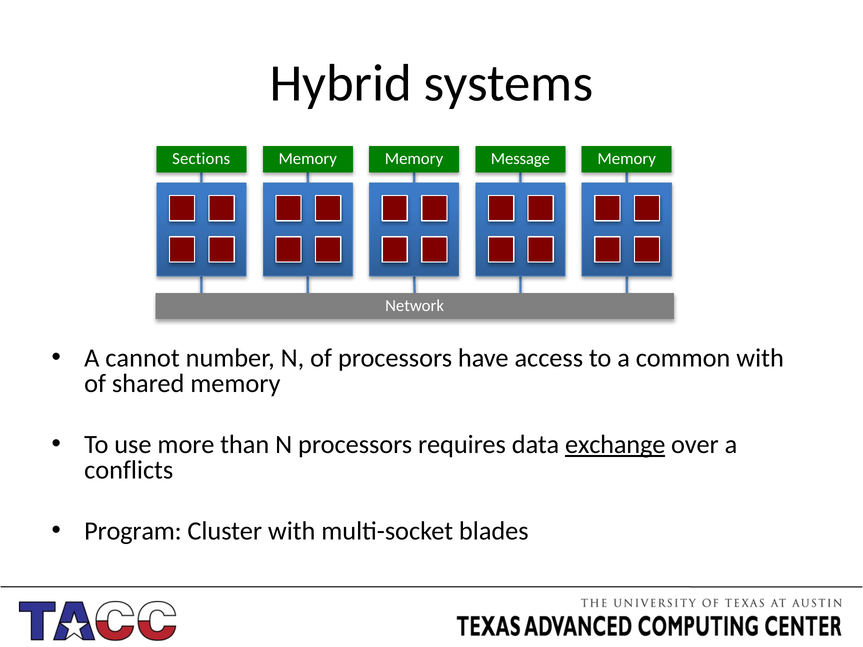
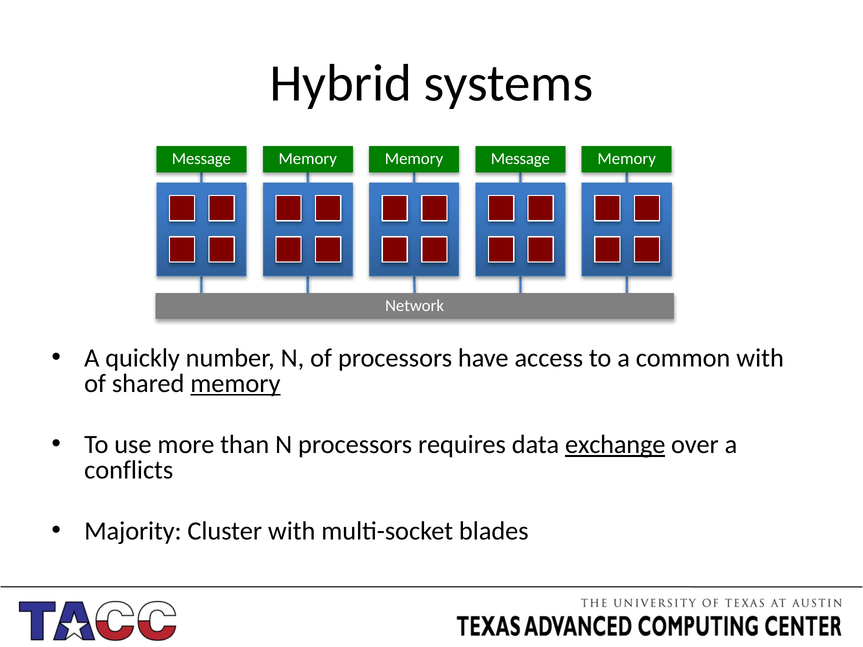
Sections at (201, 159): Sections -> Message
cannot: cannot -> quickly
memory at (235, 384) underline: none -> present
Program: Program -> Majority
